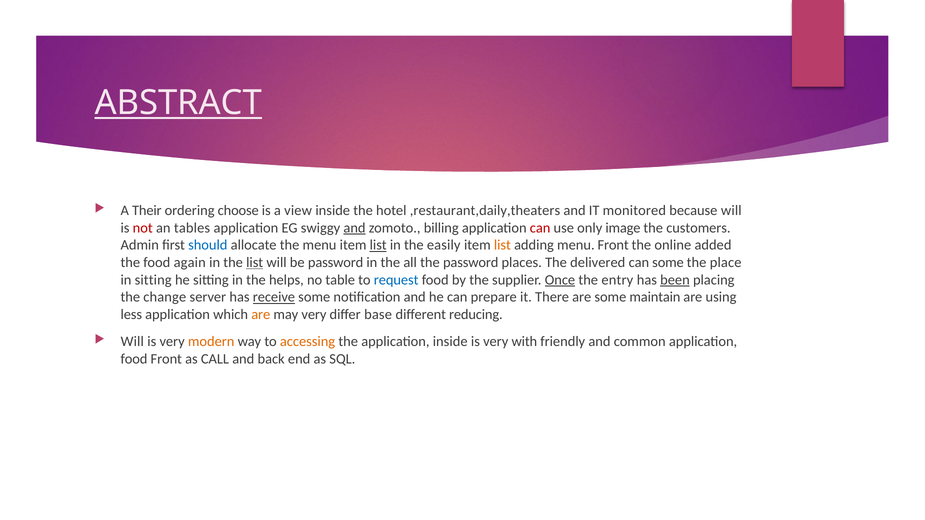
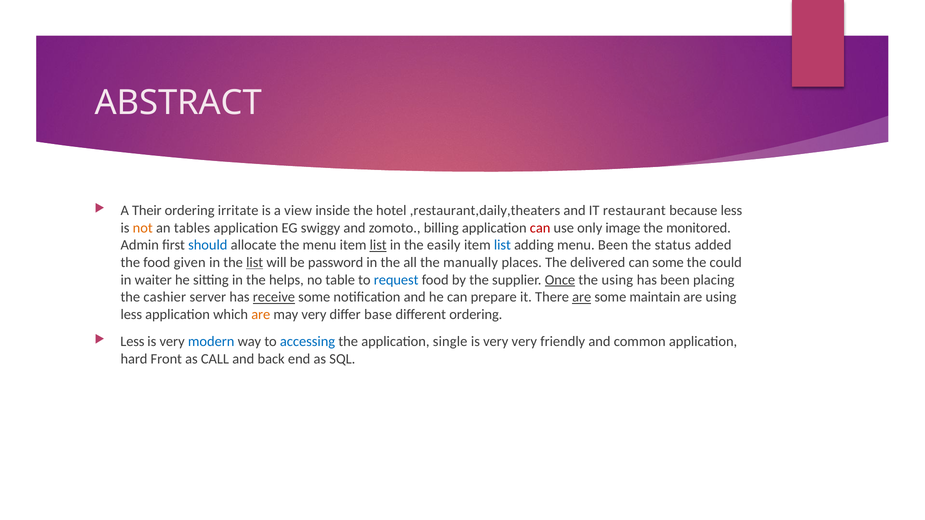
ABSTRACT underline: present -> none
choose: choose -> irritate
monitored: monitored -> restaurant
because will: will -> less
not colour: red -> orange
and at (355, 228) underline: present -> none
customers: customers -> monitored
list at (502, 245) colour: orange -> blue
menu Front: Front -> Been
online: online -> status
again: again -> given
the password: password -> manually
place: place -> could
in sitting: sitting -> waiter
the entry: entry -> using
been at (675, 280) underline: present -> none
change: change -> cashier
are at (582, 297) underline: none -> present
different reducing: reducing -> ordering
Will at (132, 342): Will -> Less
modern colour: orange -> blue
accessing colour: orange -> blue
application inside: inside -> single
very with: with -> very
food at (134, 359): food -> hard
